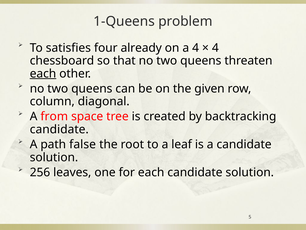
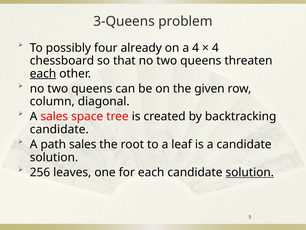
1-Queens: 1-Queens -> 3-Queens
satisfies: satisfies -> possibly
A from: from -> sales
path false: false -> sales
solution at (250, 172) underline: none -> present
